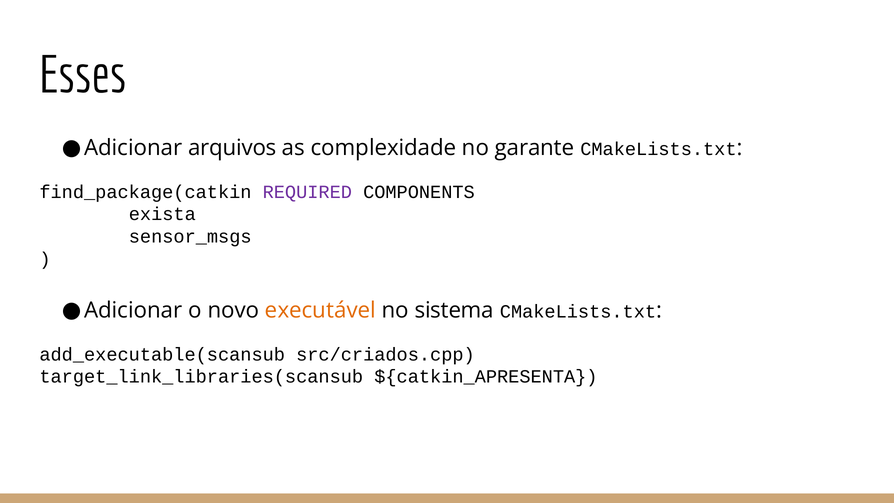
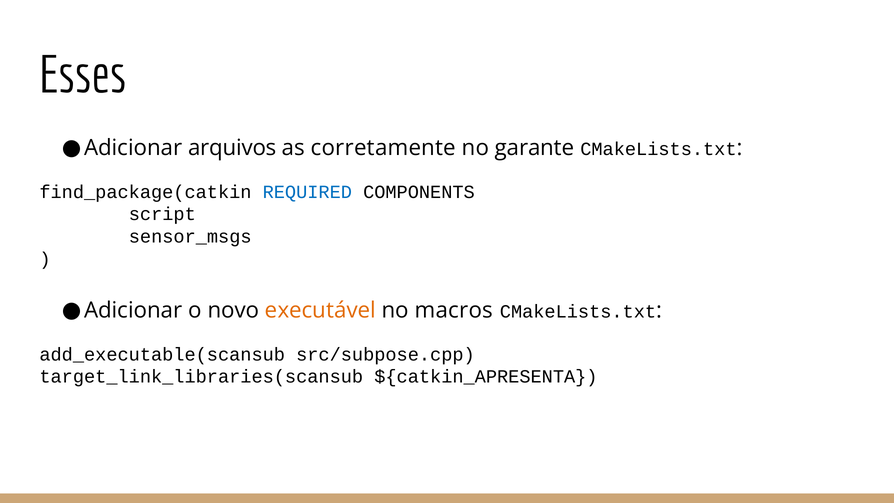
complexidade: complexidade -> corretamente
REQUIRED colour: purple -> blue
exista: exista -> script
sistema: sistema -> macros
src/criados.cpp: src/criados.cpp -> src/subpose.cpp
